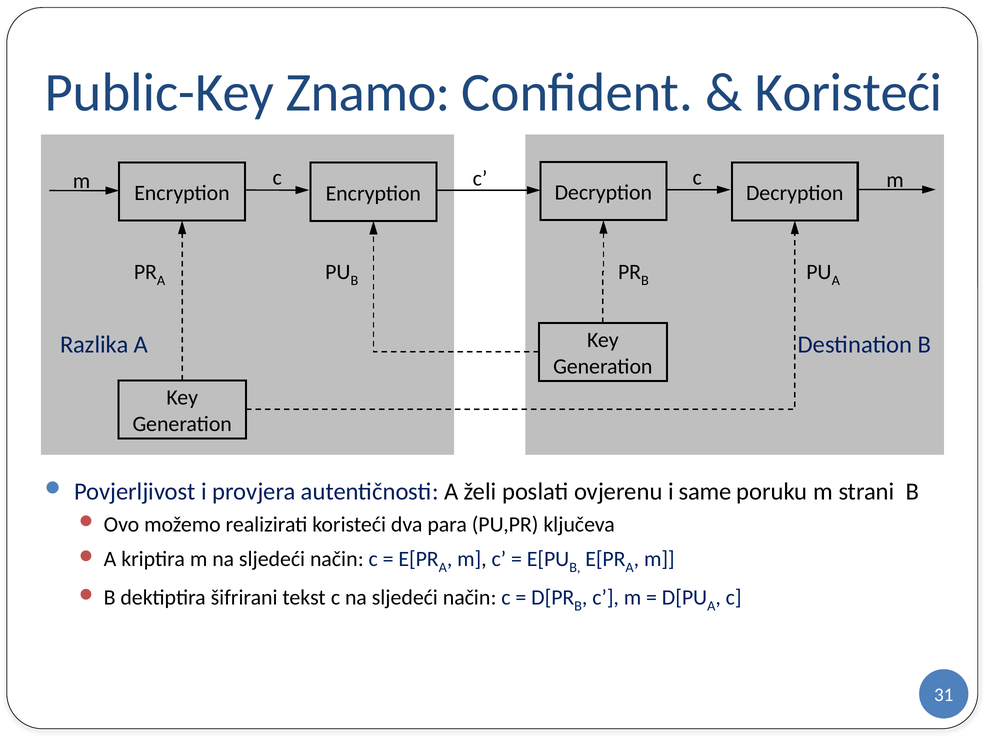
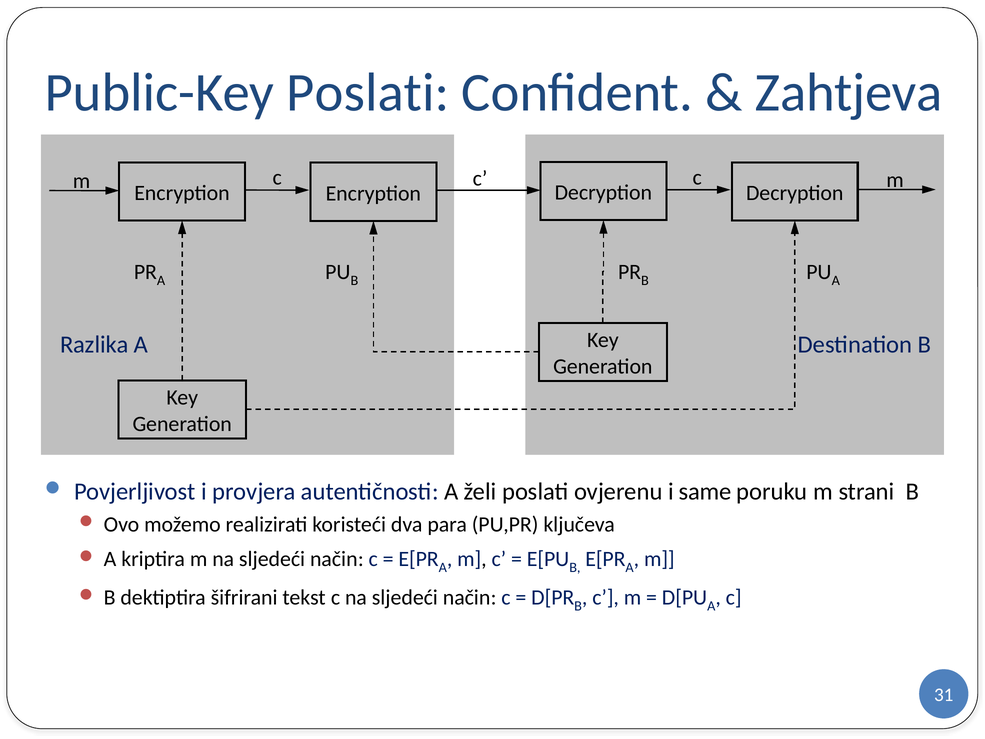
Public-Key Znamo: Znamo -> Poslati
Koristeći at (849, 93): Koristeći -> Zahtjeva
